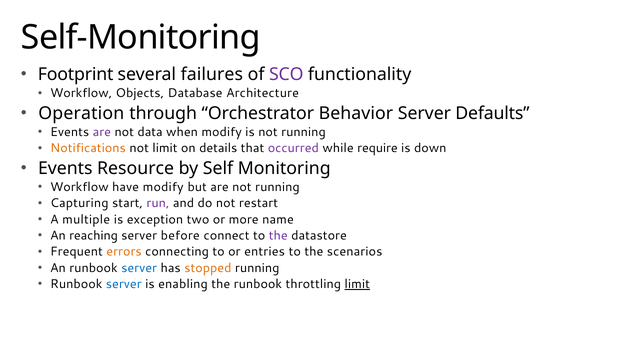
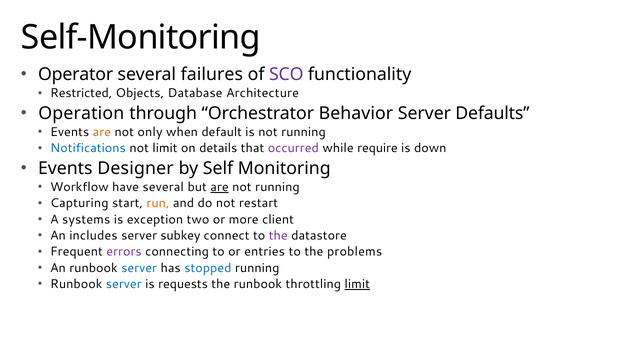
Footprint: Footprint -> Operator
Workflow at (81, 93): Workflow -> Restricted
are at (102, 132) colour: purple -> orange
data: data -> only
when modify: modify -> default
Notifications colour: orange -> blue
Resource: Resource -> Designer
have modify: modify -> several
are at (220, 187) underline: none -> present
run colour: purple -> orange
multiple: multiple -> systems
name: name -> client
reaching: reaching -> includes
before: before -> subkey
errors colour: orange -> purple
scenarios: scenarios -> problems
stopped colour: orange -> blue
enabling: enabling -> requests
